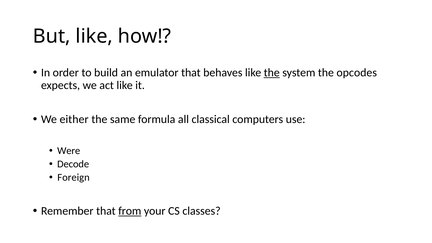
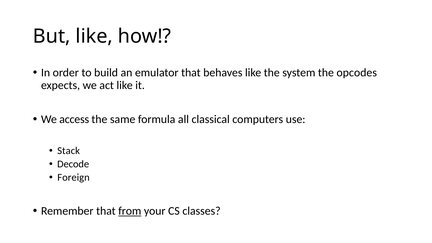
the at (272, 73) underline: present -> none
either: either -> access
Were: Were -> Stack
